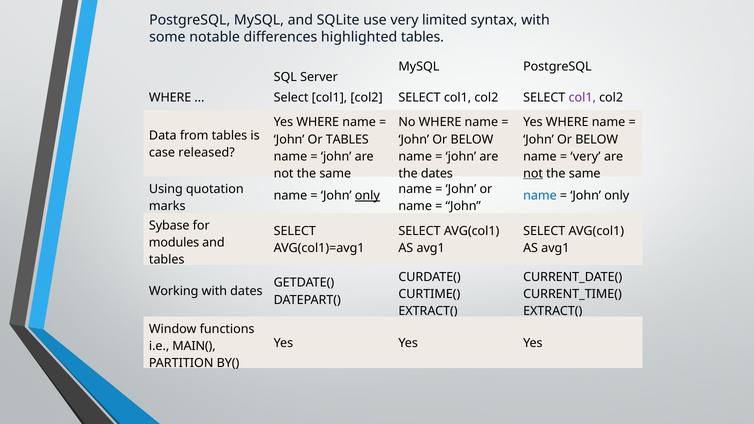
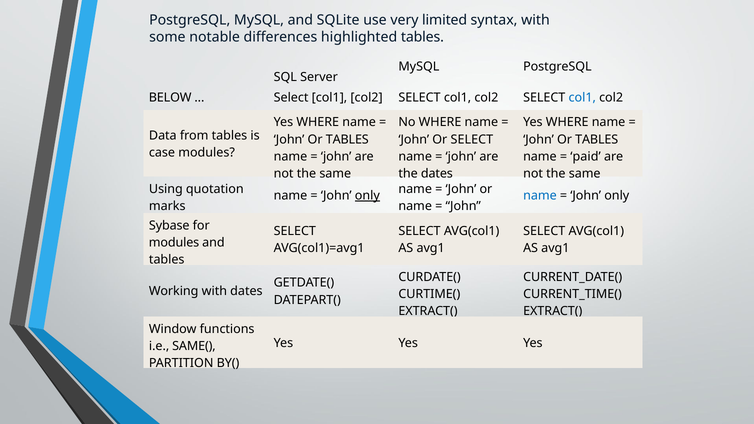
WHERE at (170, 98): WHERE -> BELOW
col1 at (582, 98) colour: purple -> blue
BELOW at (472, 139): BELOW -> SELECT
BELOW at (597, 139): BELOW -> TABLES
case released: released -> modules
very at (586, 156): very -> paid
not at (533, 174) underline: present -> none
MAIN(: MAIN( -> SAME(
